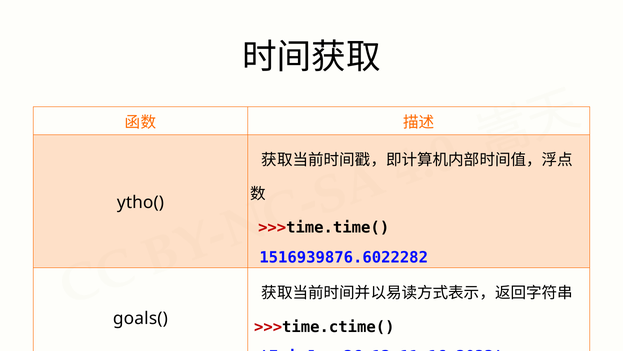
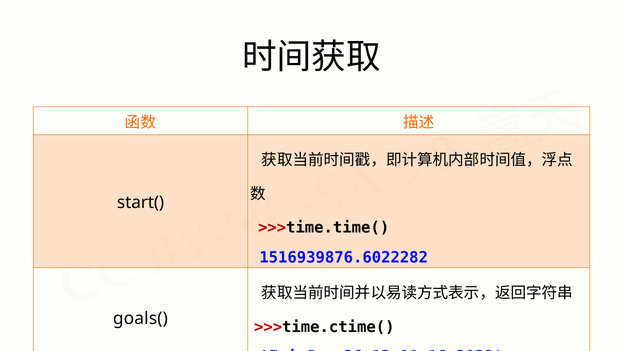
ytho(: ytho( -> start(
